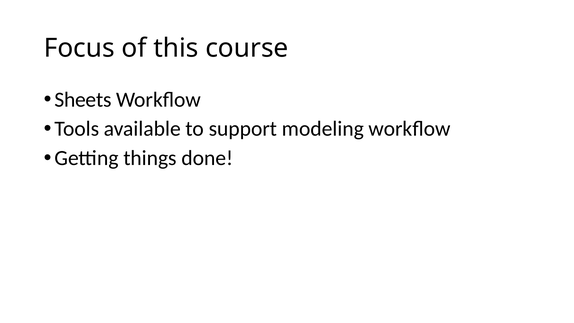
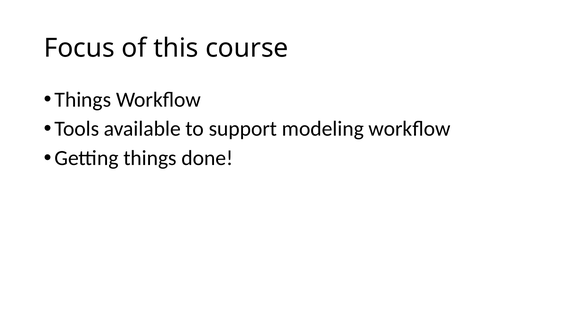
Sheets at (83, 100): Sheets -> Things
